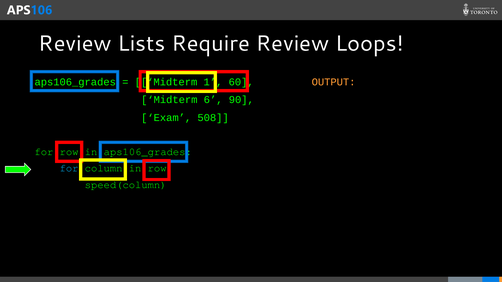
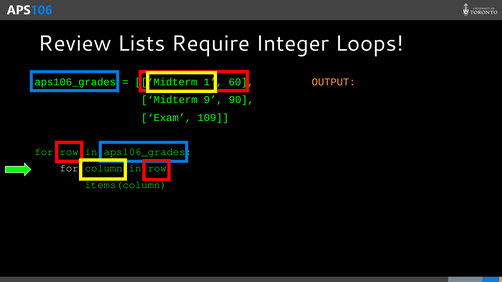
Require Review: Review -> Integer
6: 6 -> 9
508: 508 -> 109
for at (69, 168) colour: light blue -> white
speed(column: speed(column -> items(column
